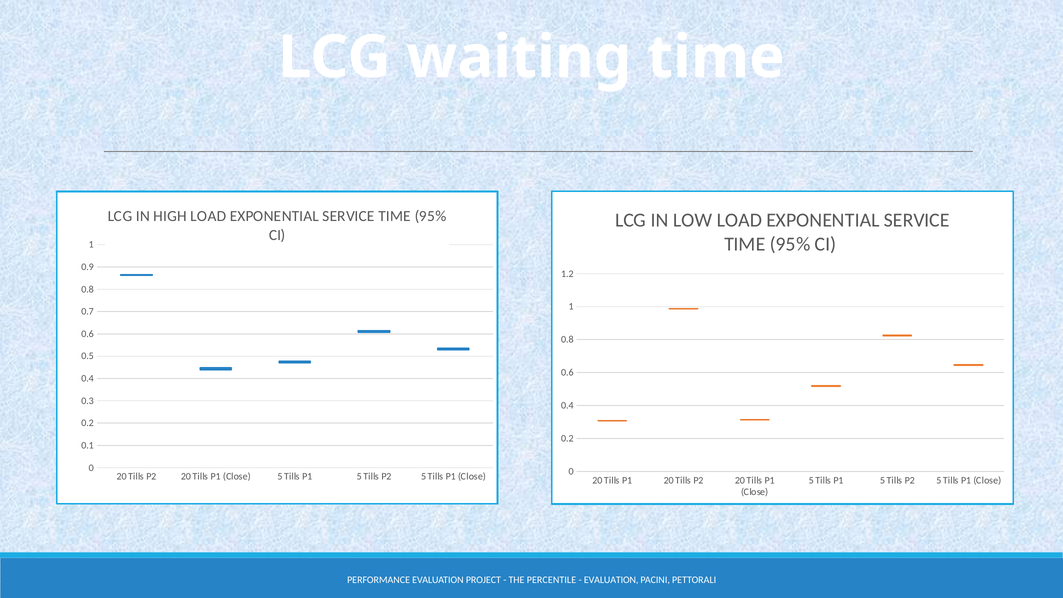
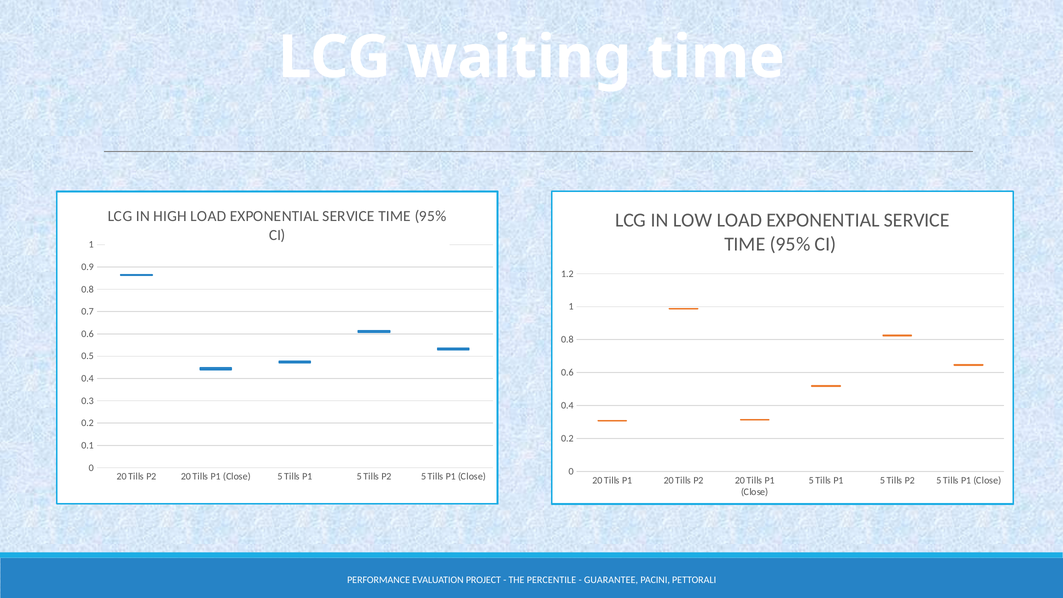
EVALUATION at (611, 580): EVALUATION -> GUARANTEE
